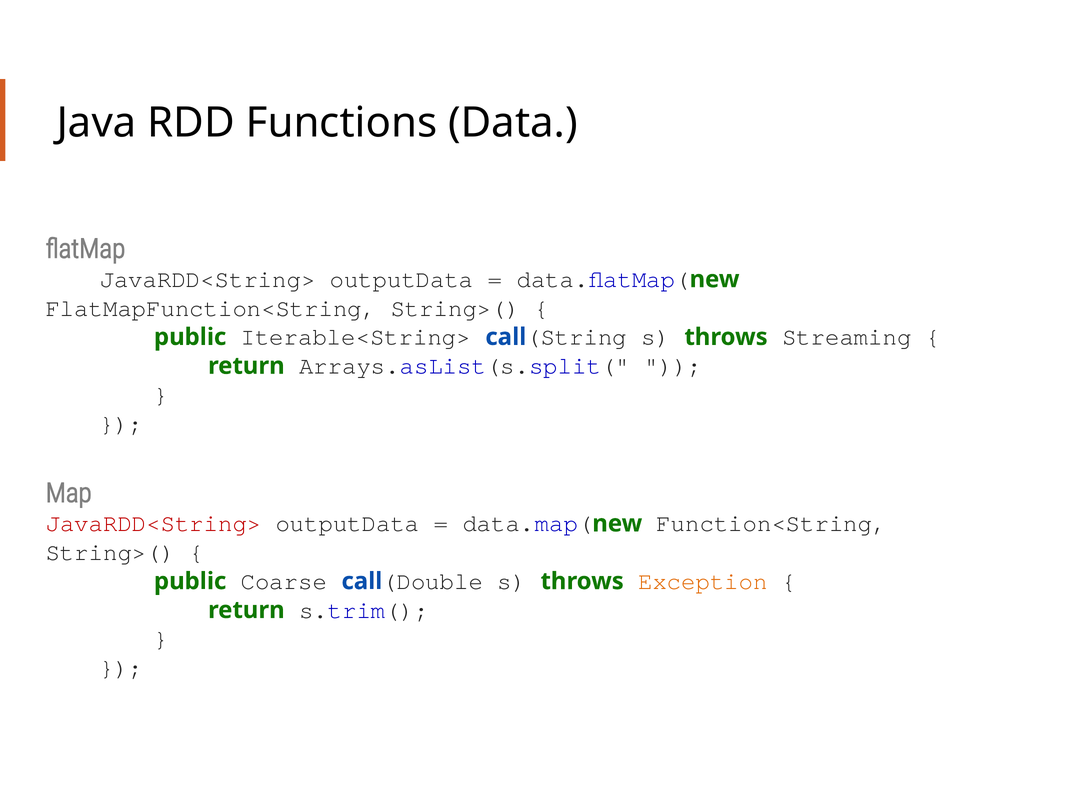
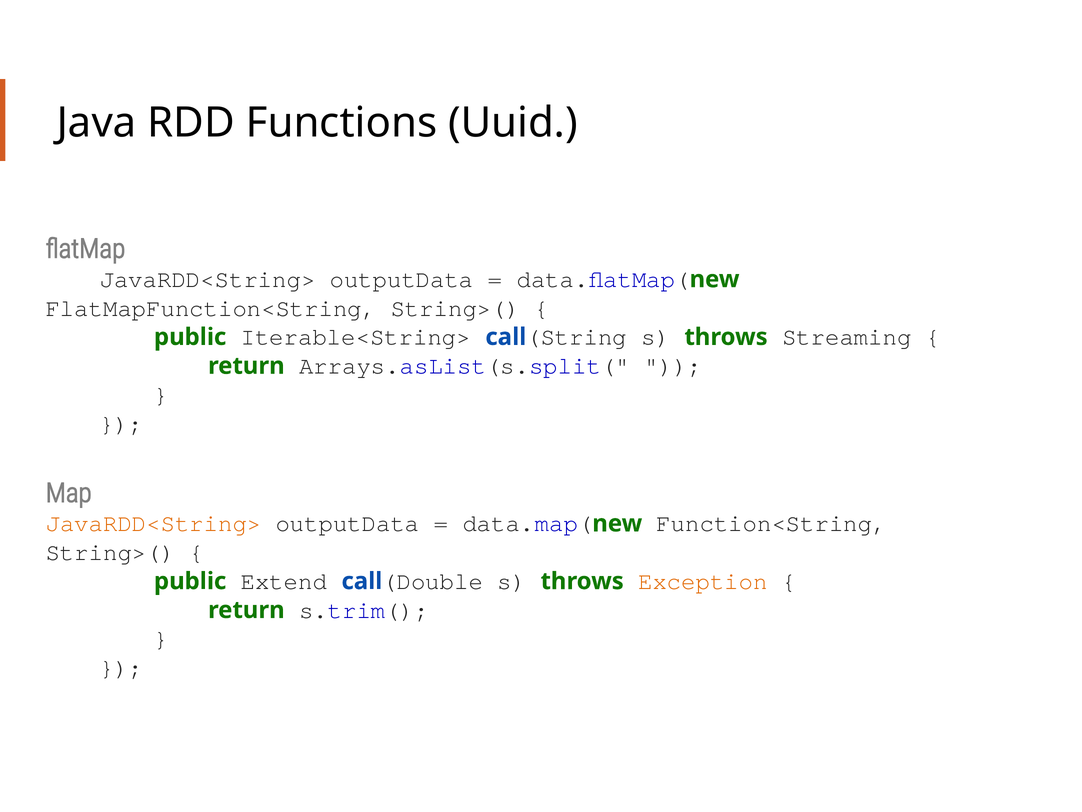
Data: Data -> Uuid
JavaRDD<String> at (154, 523) colour: red -> orange
Coarse: Coarse -> Extend
